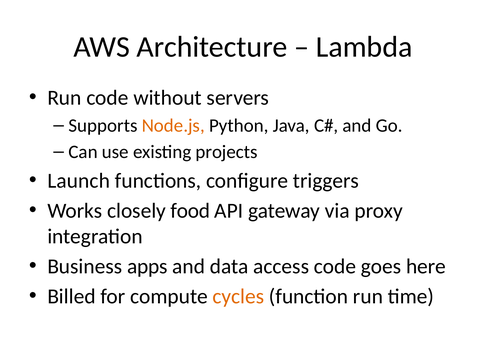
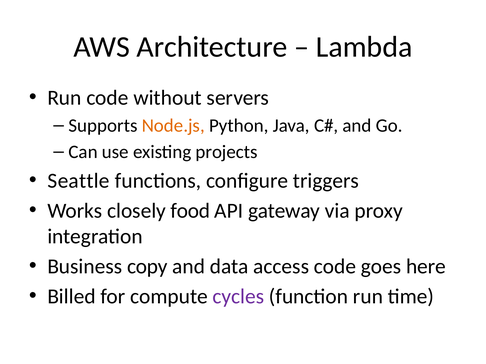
Launch: Launch -> Seattle
apps: apps -> copy
cycles colour: orange -> purple
